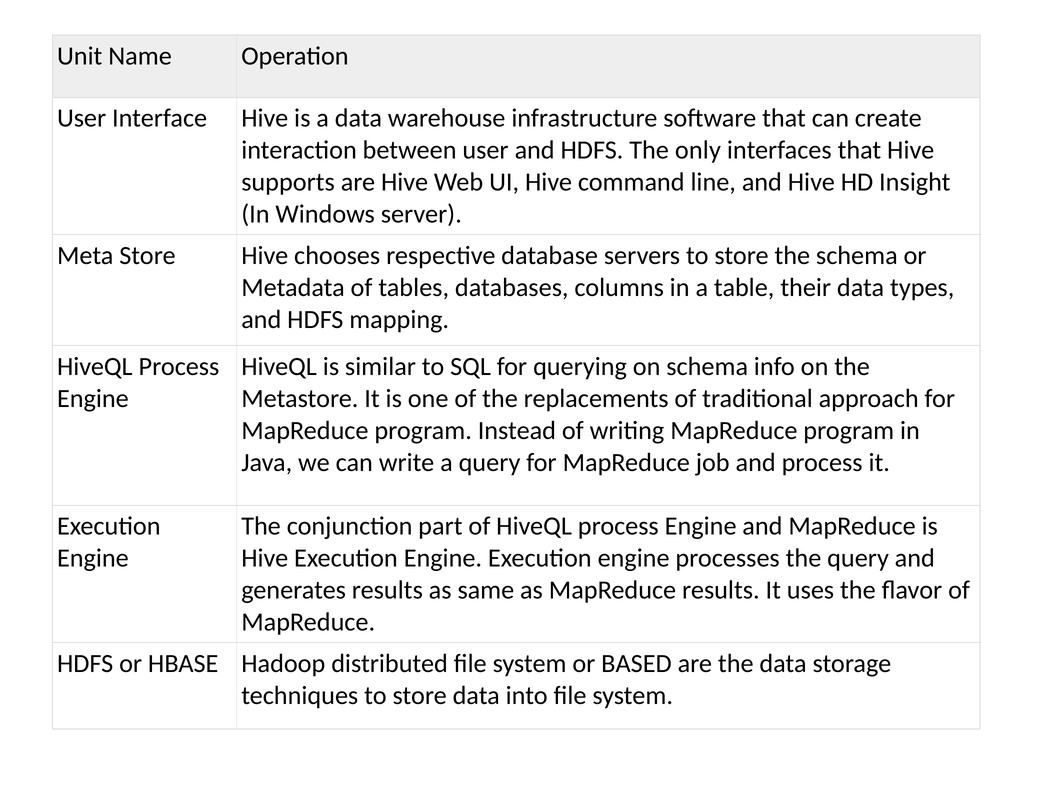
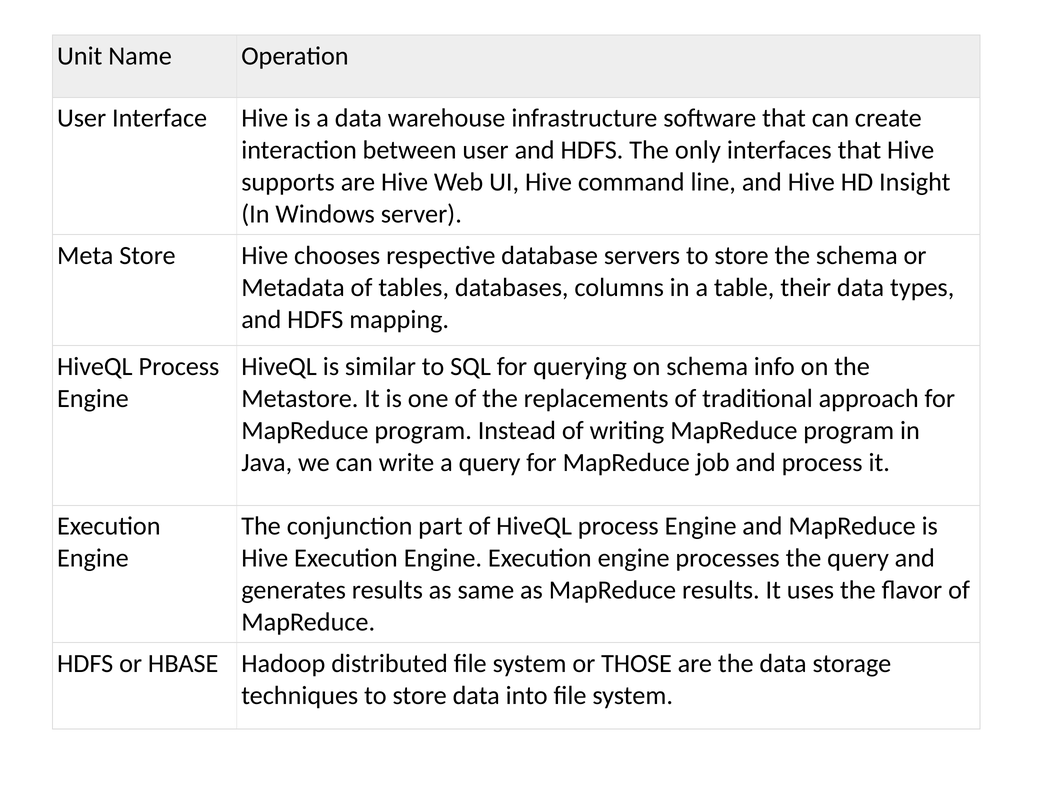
BASED: BASED -> THOSE
